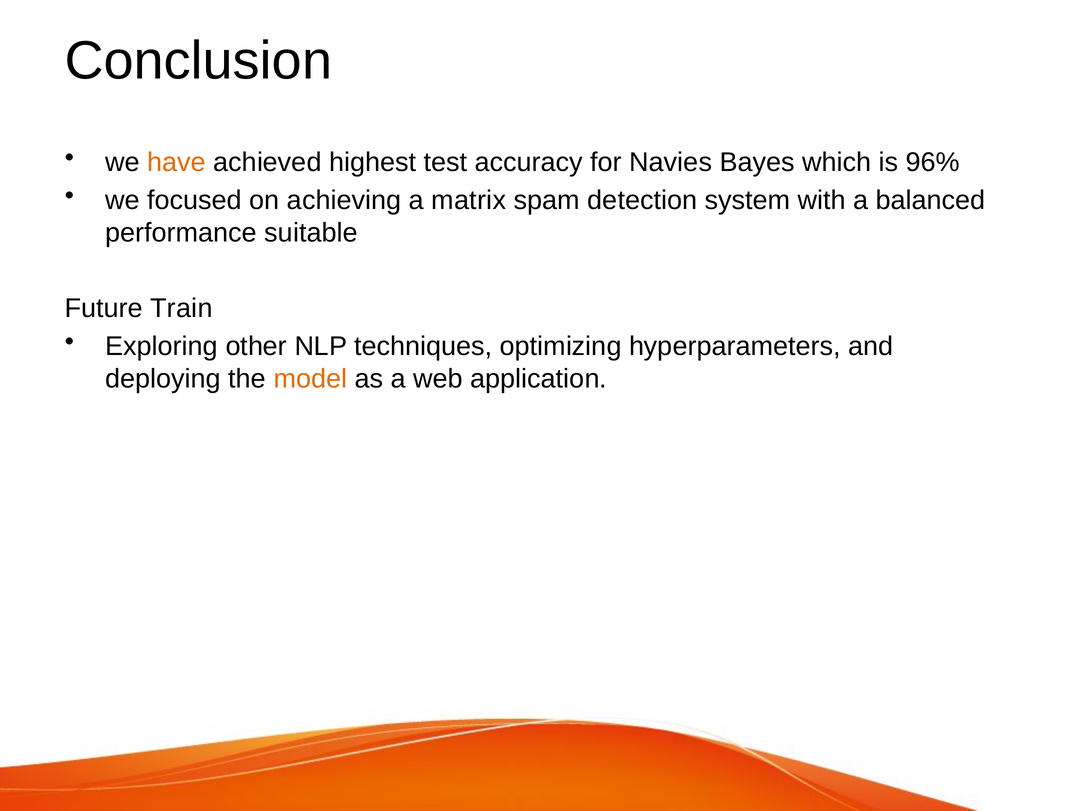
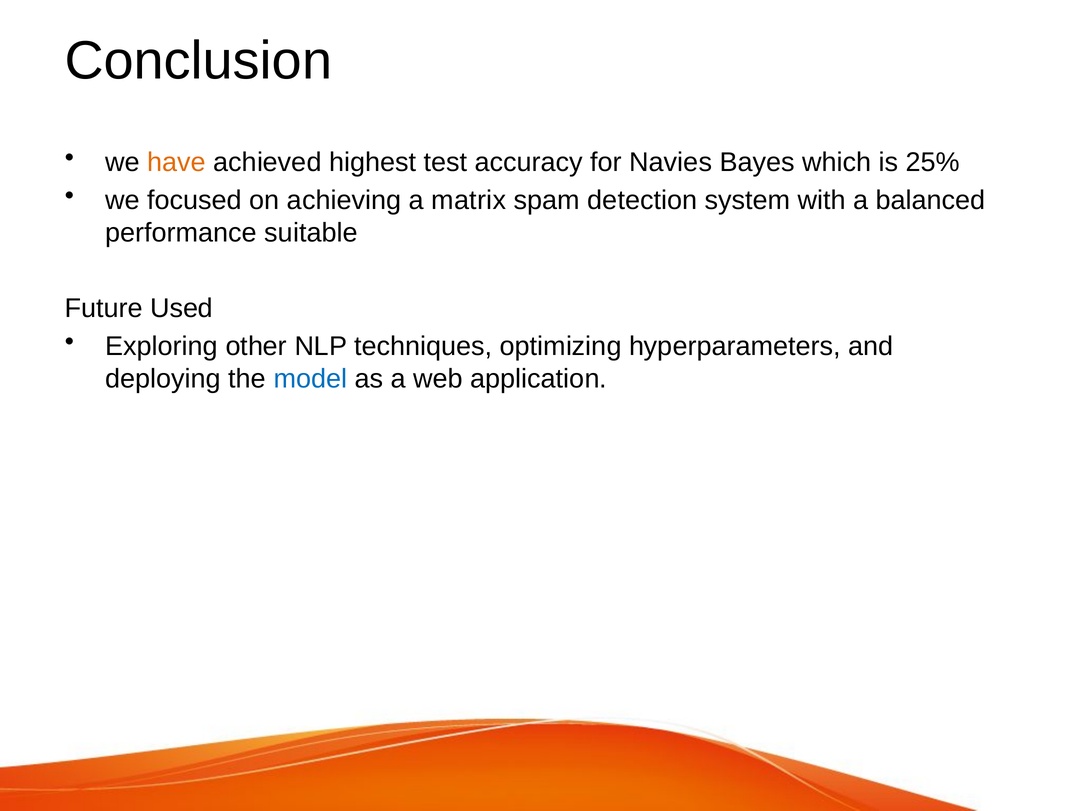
96%: 96% -> 25%
Train: Train -> Used
model colour: orange -> blue
